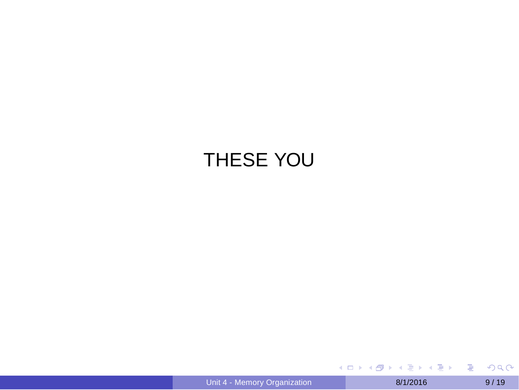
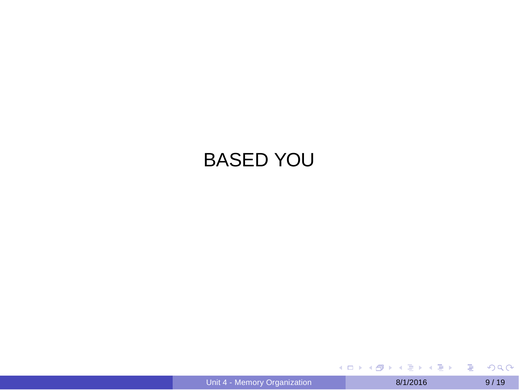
THESE: THESE -> BASED
